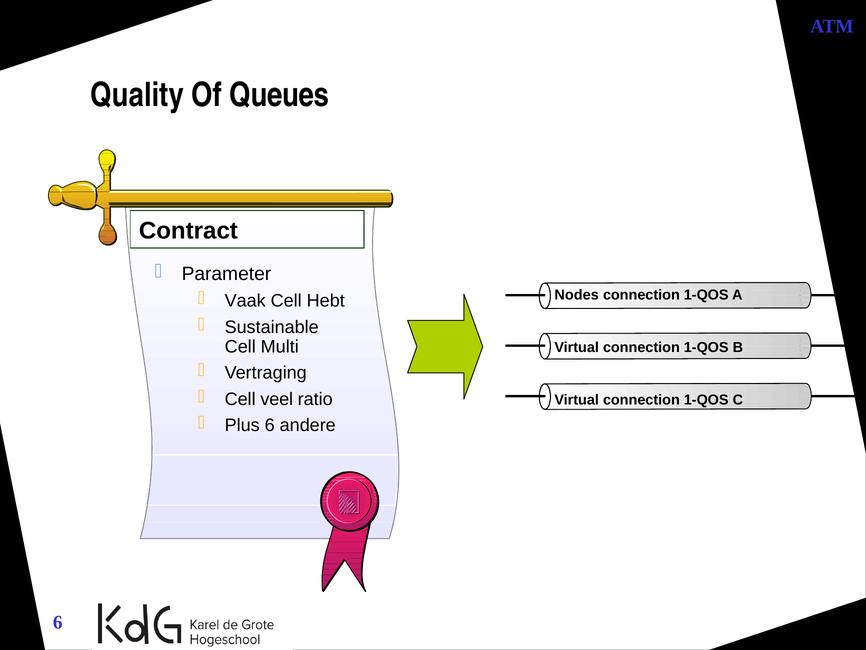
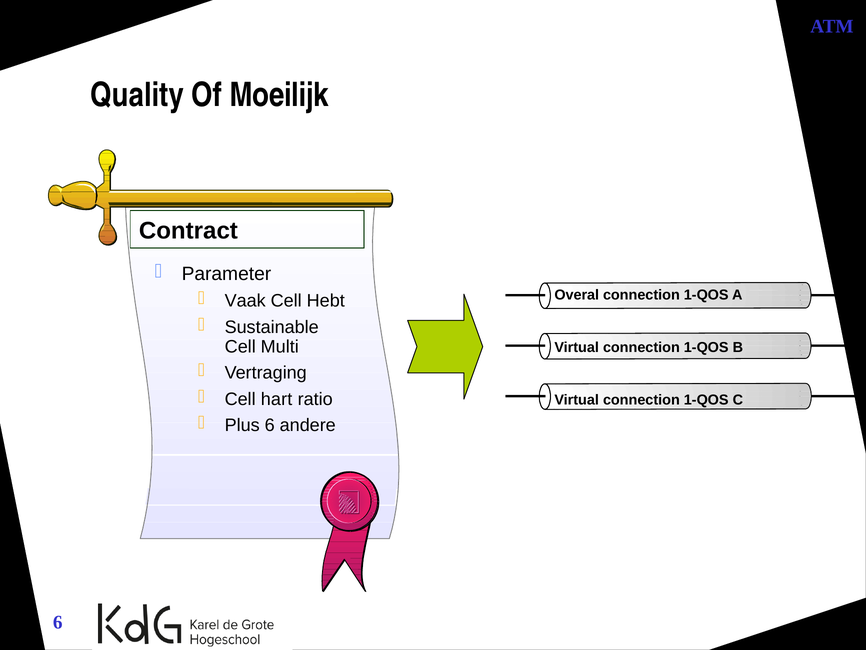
Queues: Queues -> Moeilijk
Nodes: Nodes -> Overal
veel: veel -> hart
